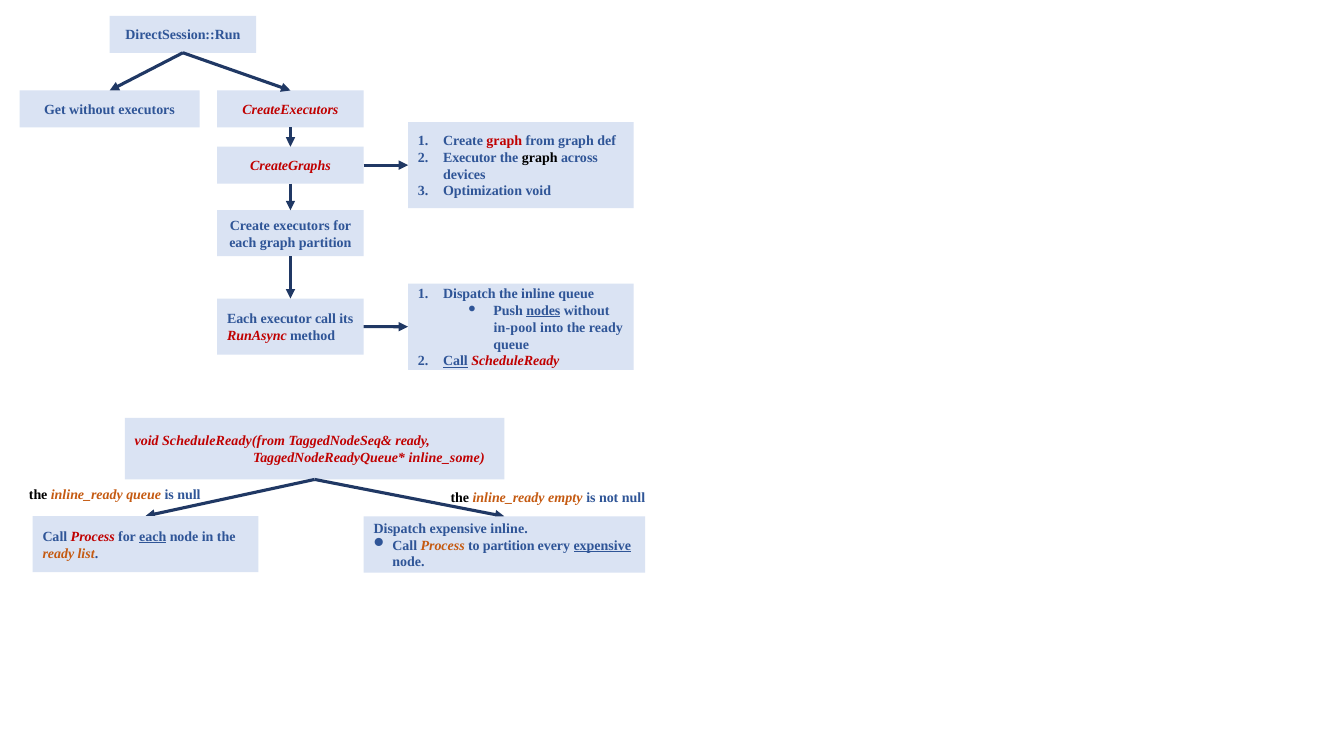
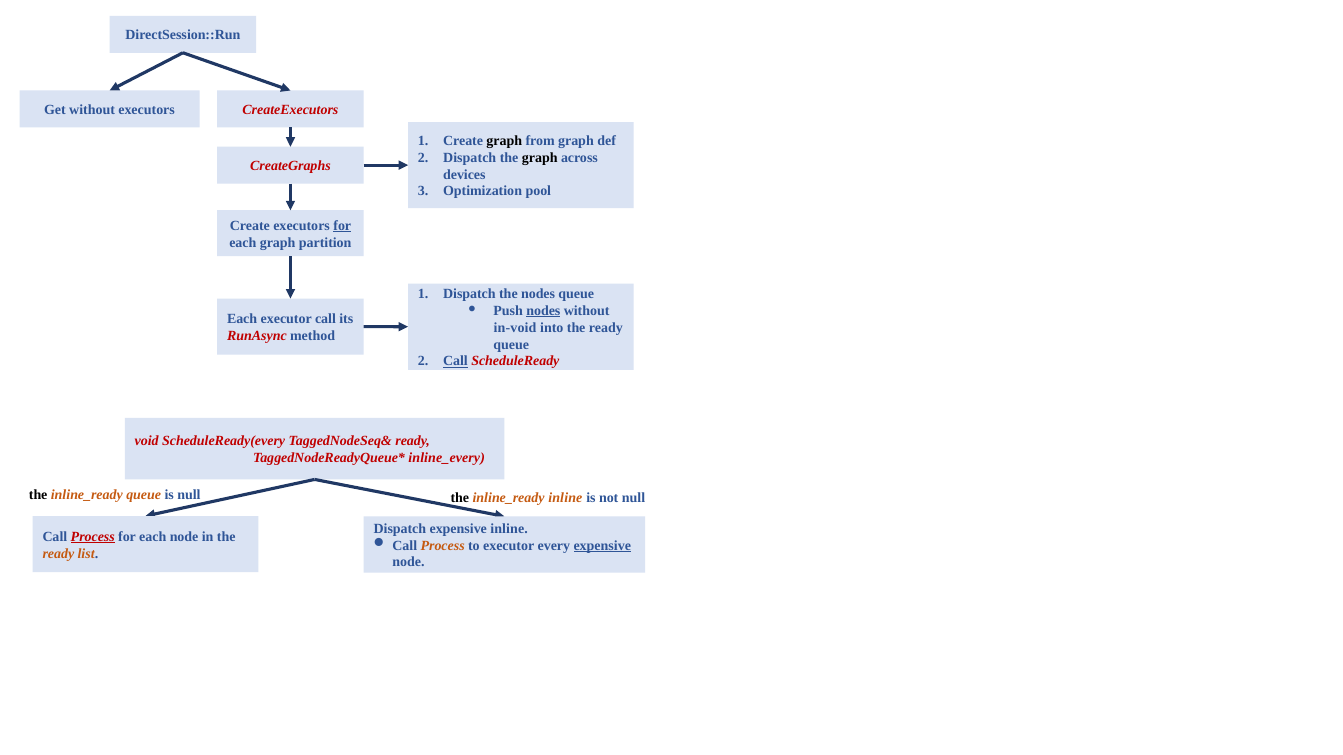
graph at (504, 141) colour: red -> black
Executor at (470, 158): Executor -> Dispatch
Optimization void: void -> pool
for at (342, 226) underline: none -> present
the inline: inline -> nodes
in-pool: in-pool -> in-void
ScheduleReady(from: ScheduleReady(from -> ScheduleReady(every
inline_some: inline_some -> inline_every
inline_ready empty: empty -> inline
Process at (93, 537) underline: none -> present
each at (153, 537) underline: present -> none
to partition: partition -> executor
